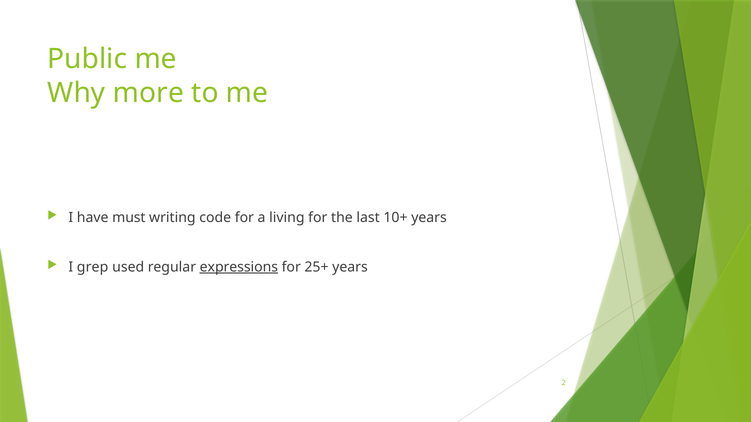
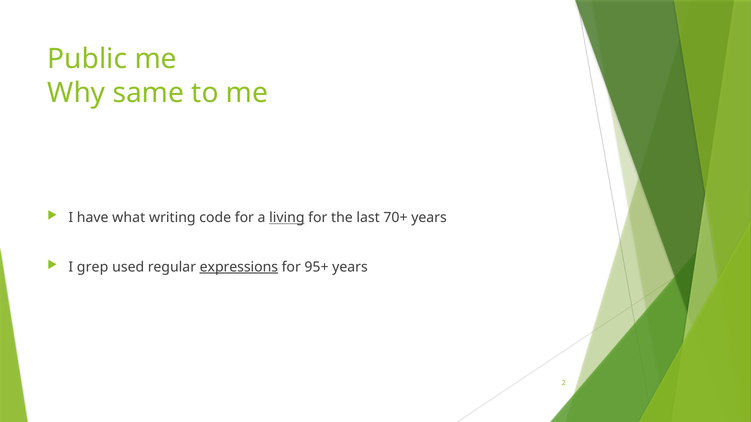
more: more -> same
must: must -> what
living underline: none -> present
10+: 10+ -> 70+
25+: 25+ -> 95+
